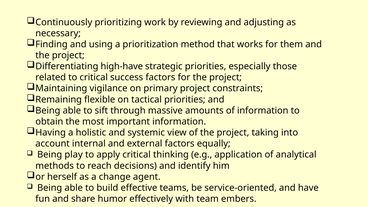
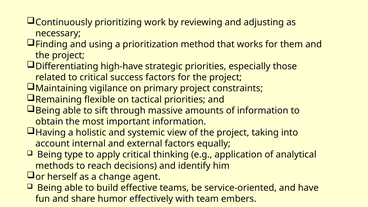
play: play -> type
